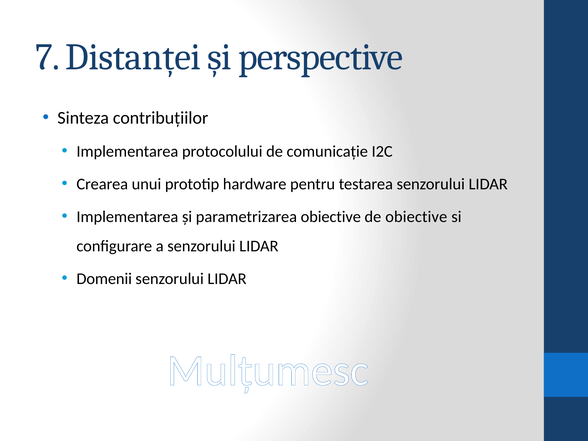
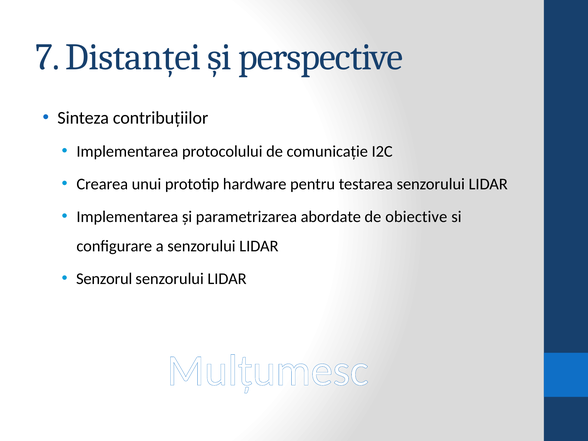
parametrizarea obiective: obiective -> abordate
Domenii: Domenii -> Senzorul
